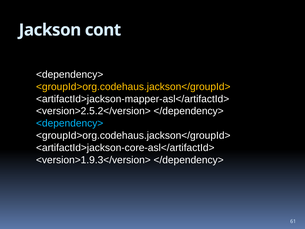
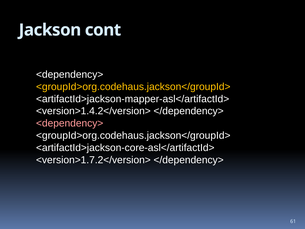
<version>2.5.2</version>: <version>2.5.2</version> -> <version>1.4.2</version>
<dependency> at (70, 123) colour: light blue -> pink
<version>1.9.3</version>: <version>1.9.3</version> -> <version>1.7.2</version>
